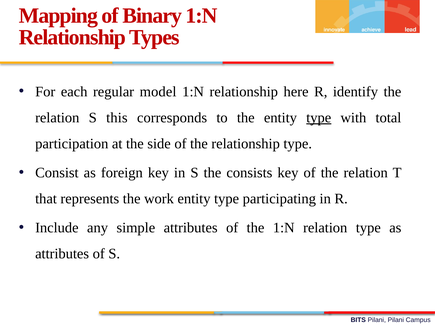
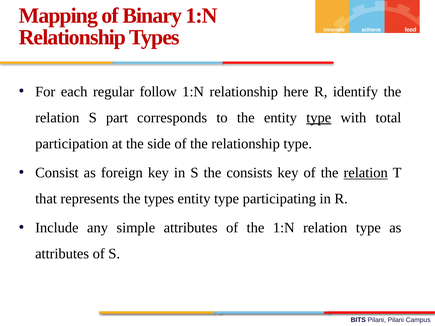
model: model -> follow
this: this -> part
relation at (366, 173) underline: none -> present
the work: work -> types
